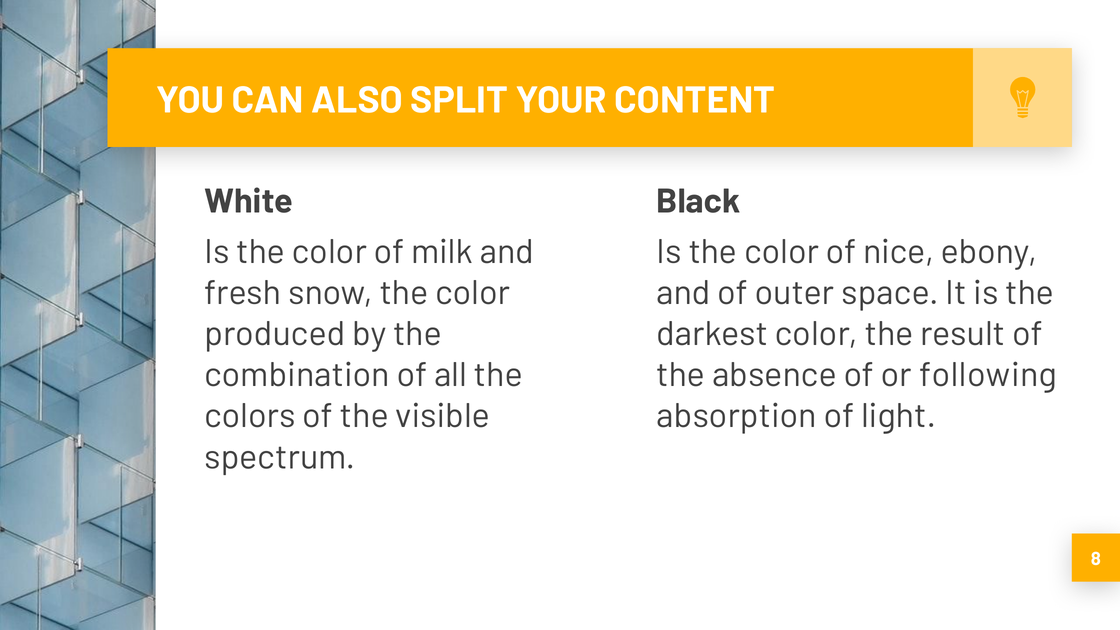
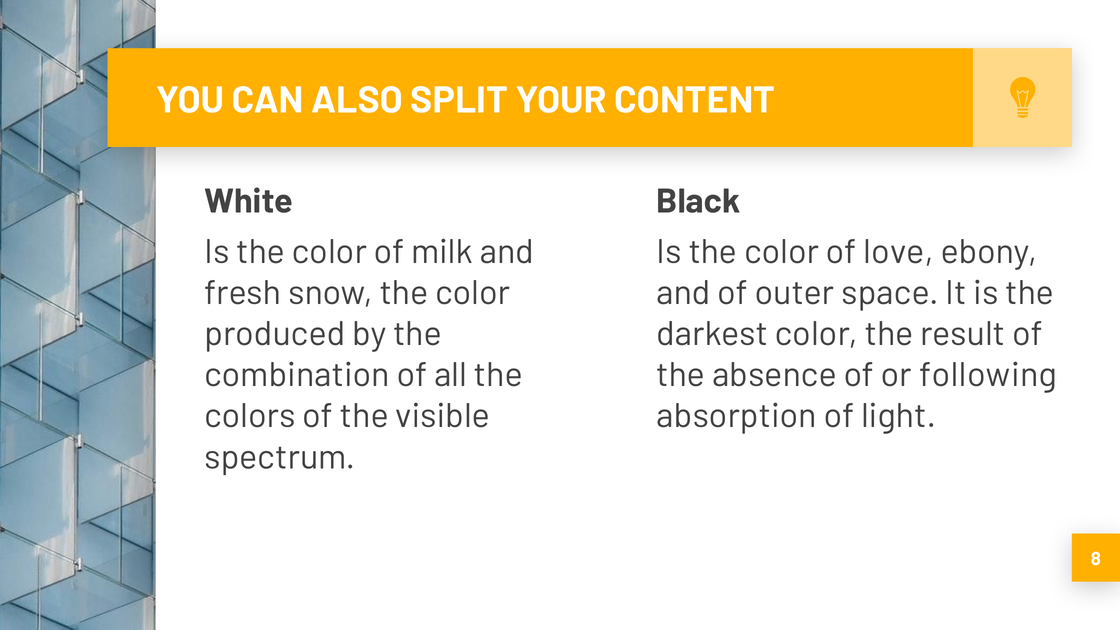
nice: nice -> love
